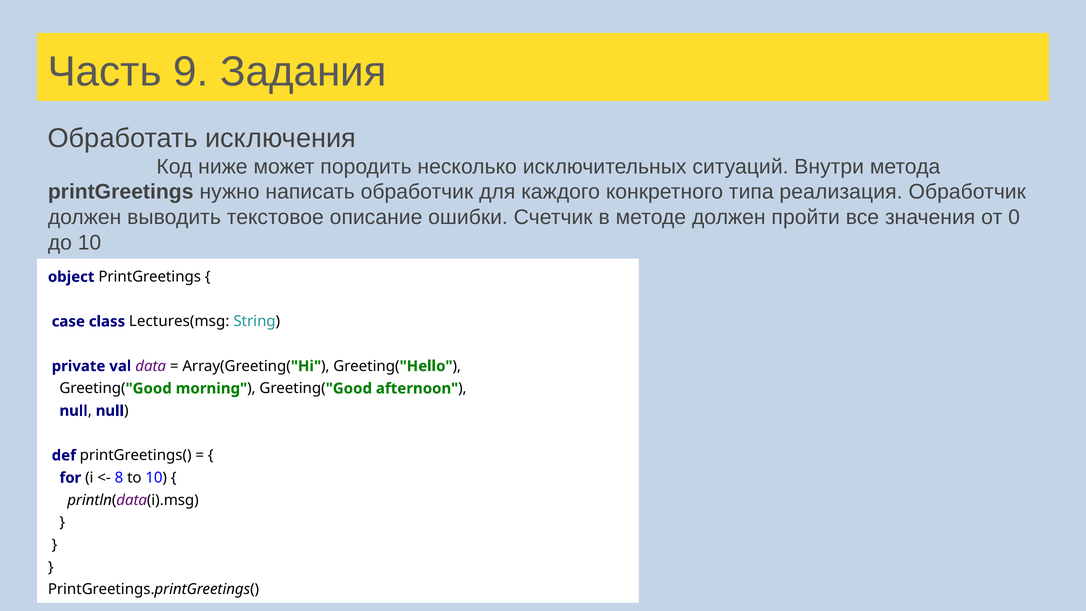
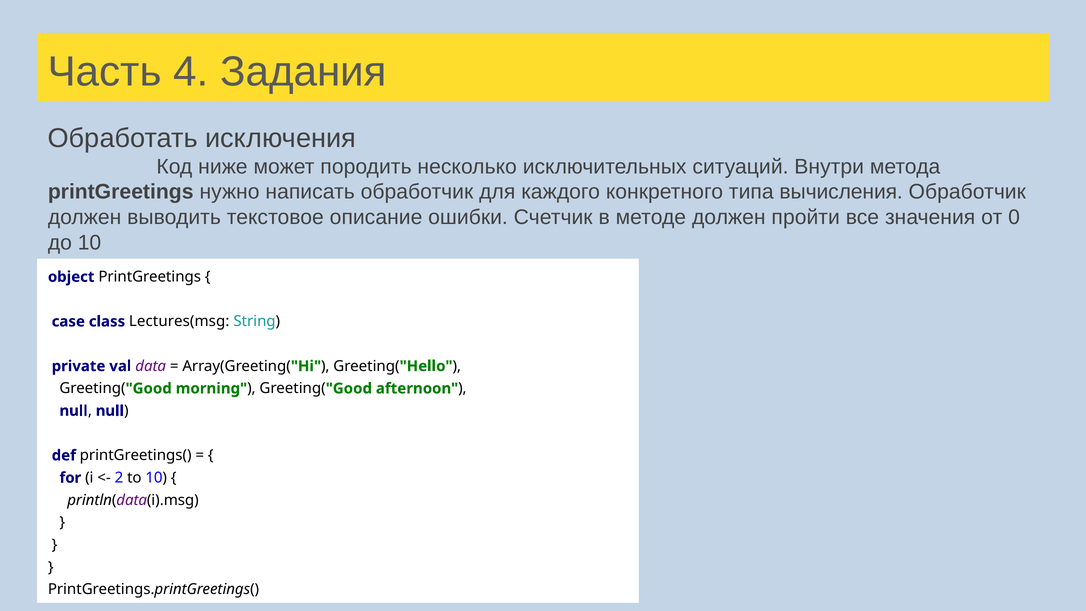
9: 9 -> 4
реализация: реализация -> вычисления
8: 8 -> 2
